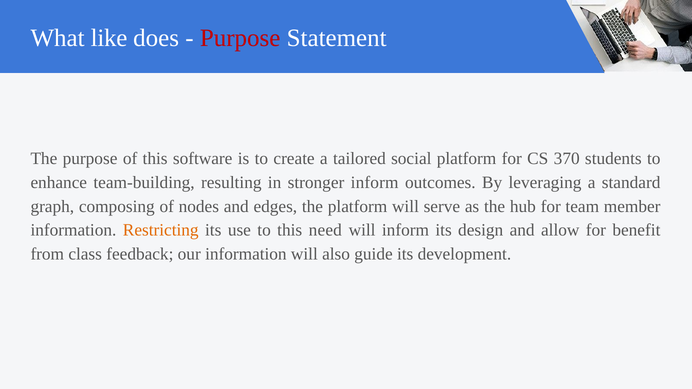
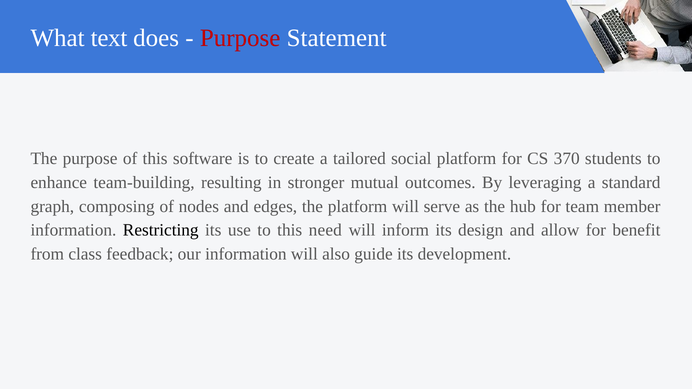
like: like -> text
stronger inform: inform -> mutual
Restricting colour: orange -> black
